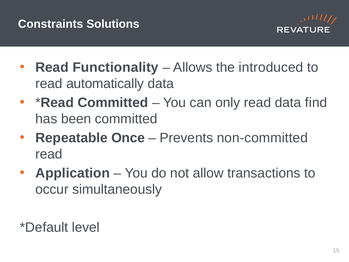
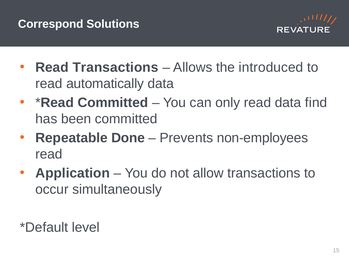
Constraints: Constraints -> Correspond
Read Functionality: Functionality -> Transactions
Once: Once -> Done
non-committed: non-committed -> non-employees
